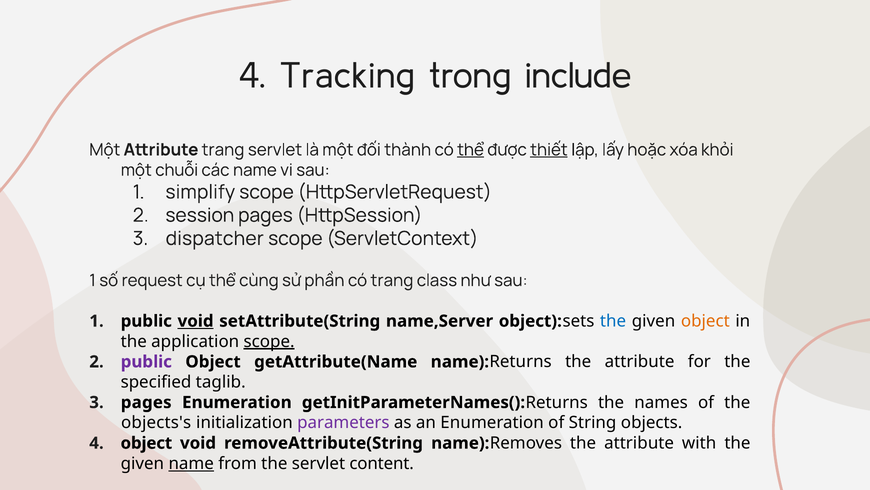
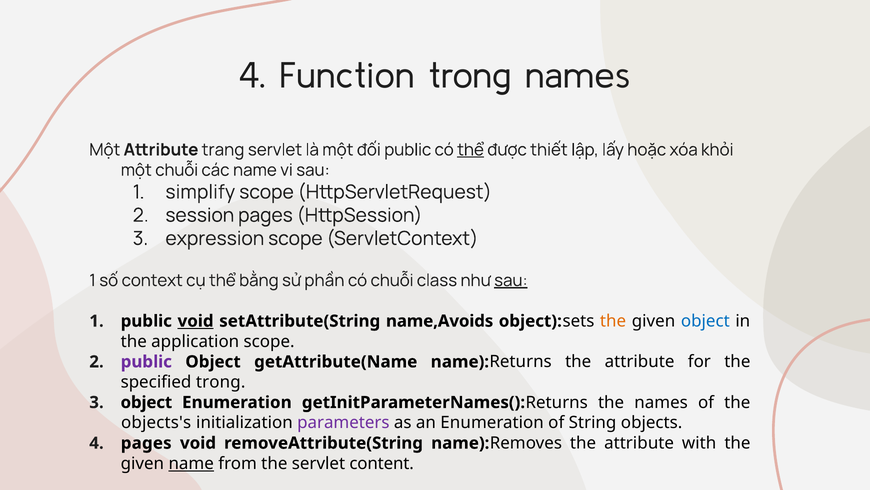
Tracking: Tracking -> Function
trong include: include -> names
đối thành: thành -> public
thiết underline: present -> none
dispatcher: dispatcher -> expression
request: request -> context
cùng: cùng -> bằng
có trang: trang -> chuỗi
sau at (511, 280) underline: none -> present
name,Server: name,Server -> name,Avoids
the at (613, 321) colour: blue -> orange
object at (705, 321) colour: orange -> blue
scope at (269, 341) underline: present -> none
specified taglib: taglib -> trong
pages at (146, 402): pages -> object
4 object: object -> pages
